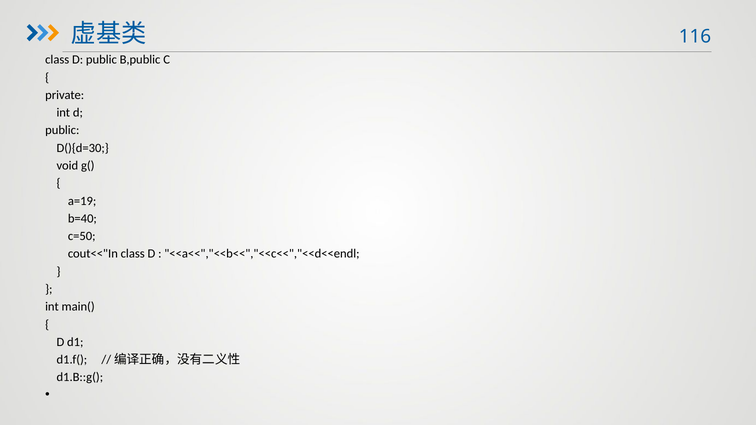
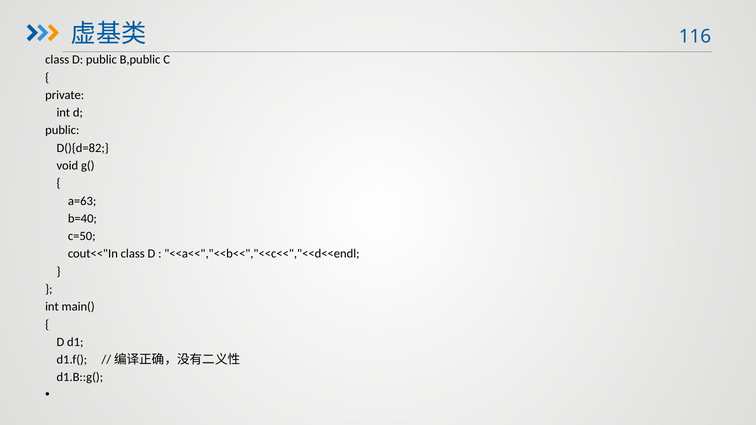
D(){d=30: D(){d=30 -> D(){d=82
a=19: a=19 -> a=63
